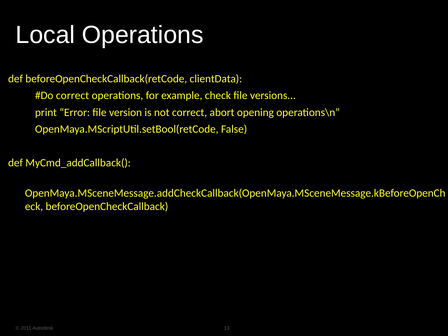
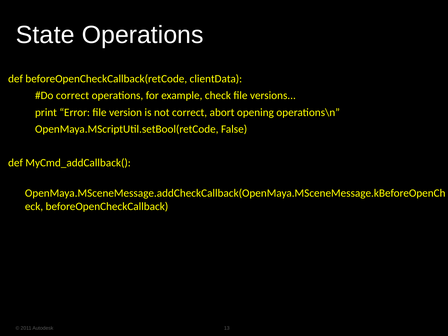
Local: Local -> State
